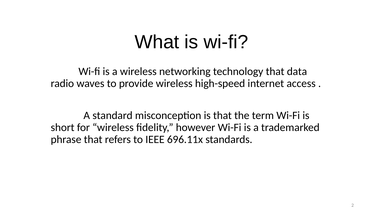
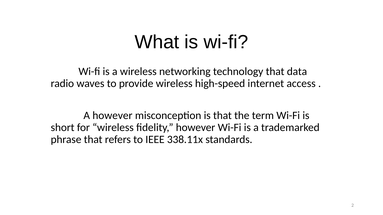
A standard: standard -> however
696.11x: 696.11x -> 338.11x
